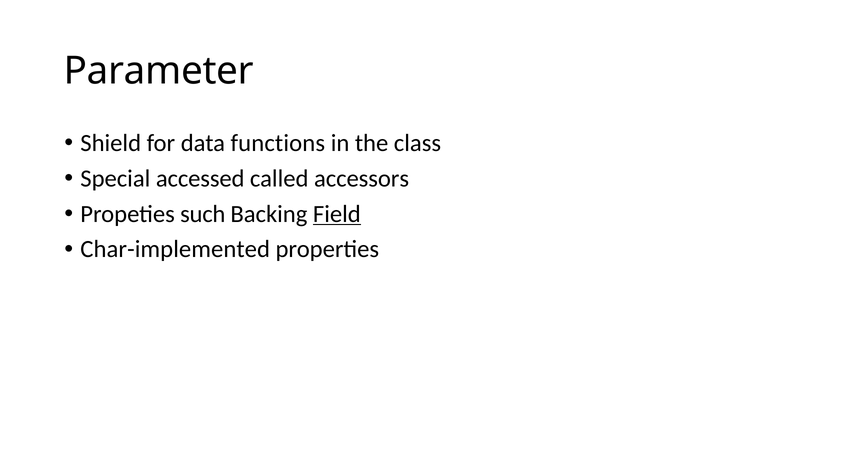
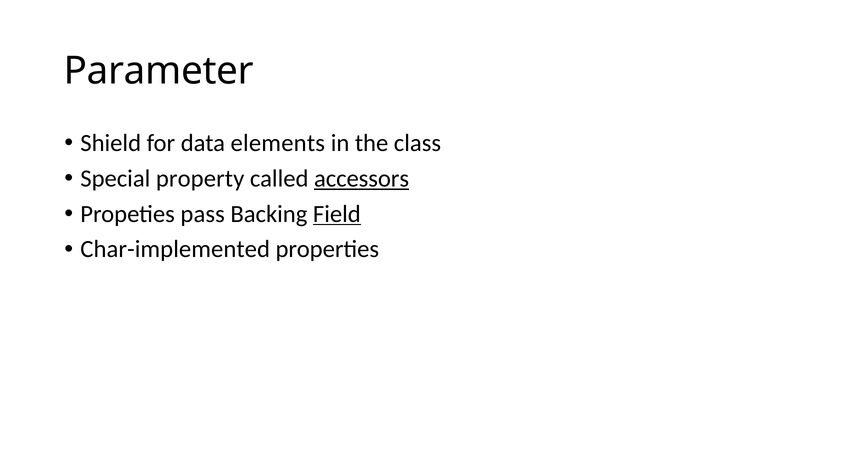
functions: functions -> elements
accessed: accessed -> property
accessors underline: none -> present
such: such -> pass
